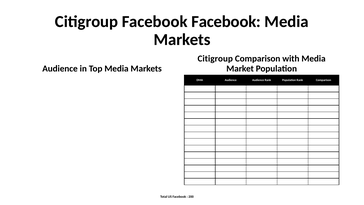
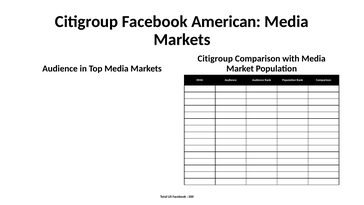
Facebook Facebook: Facebook -> American
